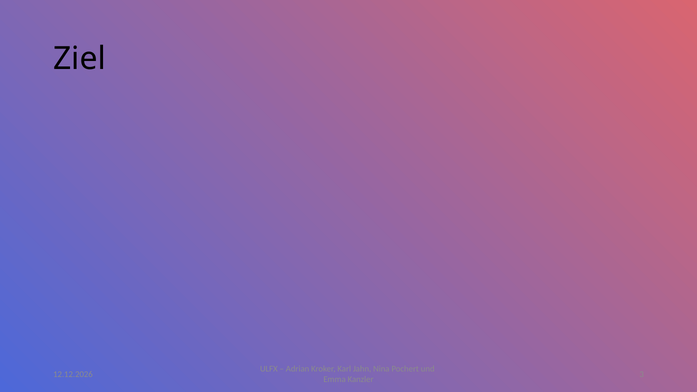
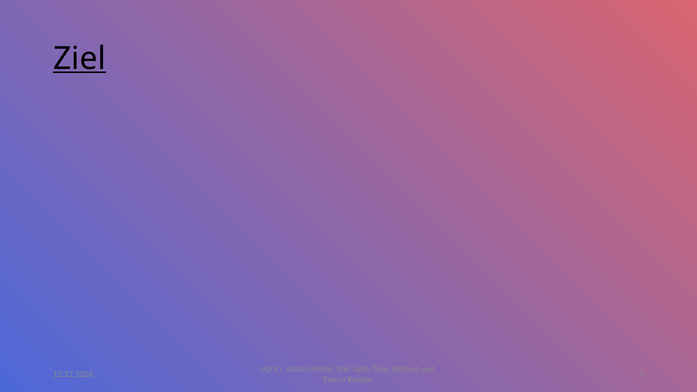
Ziel underline: none -> present
